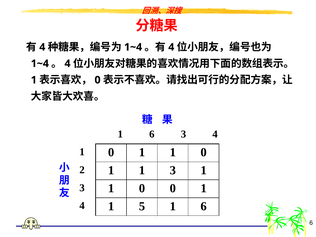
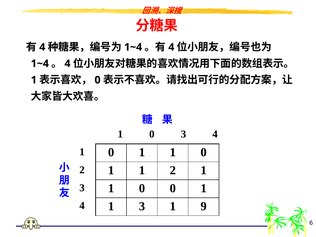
6 at (152, 134): 6 -> 0
1 1 3: 3 -> 2
1 5: 5 -> 3
6 at (204, 206): 6 -> 9
